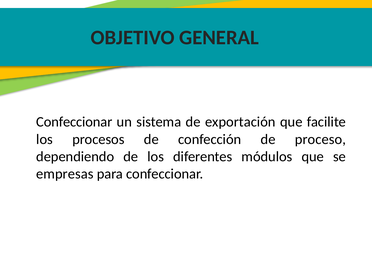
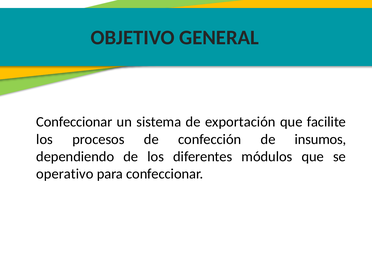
proceso: proceso -> insumos
empresas: empresas -> operativo
